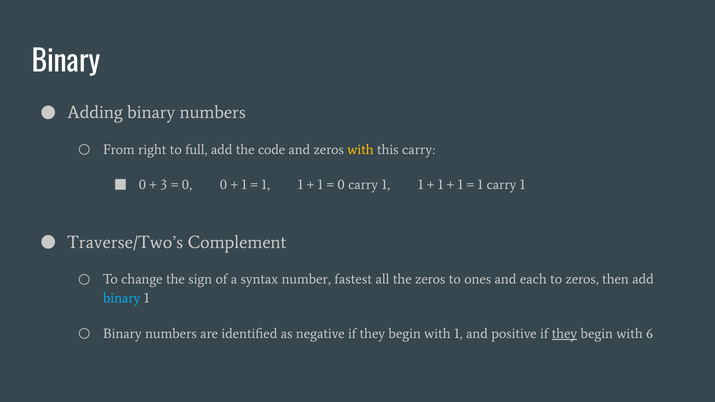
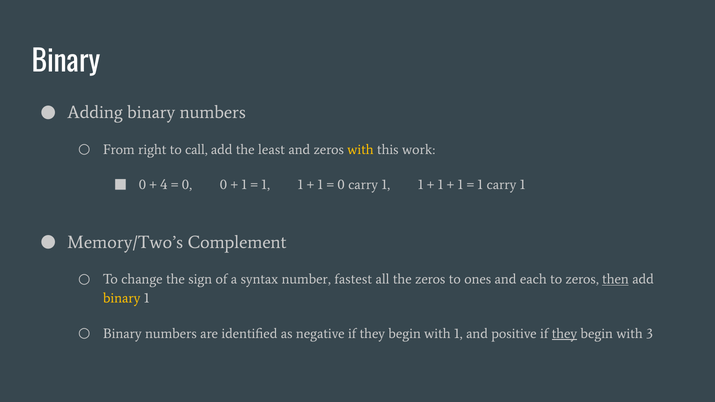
full: full -> call
code: code -> least
this carry: carry -> work
3: 3 -> 4
Traverse/Two’s: Traverse/Two’s -> Memory/Two’s
then underline: none -> present
binary at (122, 299) colour: light blue -> yellow
6: 6 -> 3
